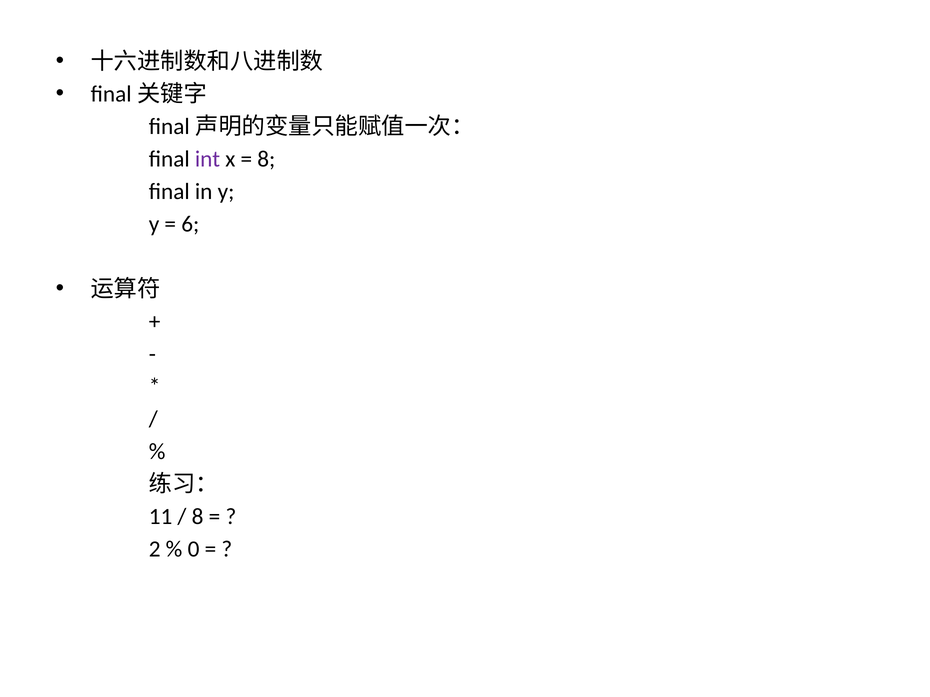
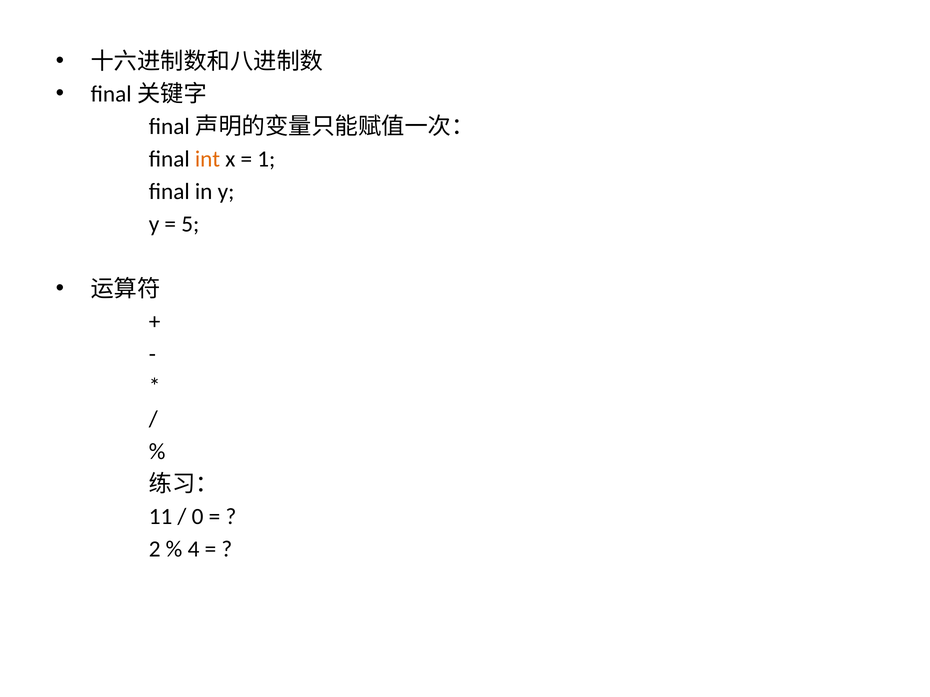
int colour: purple -> orange
8 at (266, 159): 8 -> 1
6: 6 -> 5
8 at (198, 517): 8 -> 0
0: 0 -> 4
